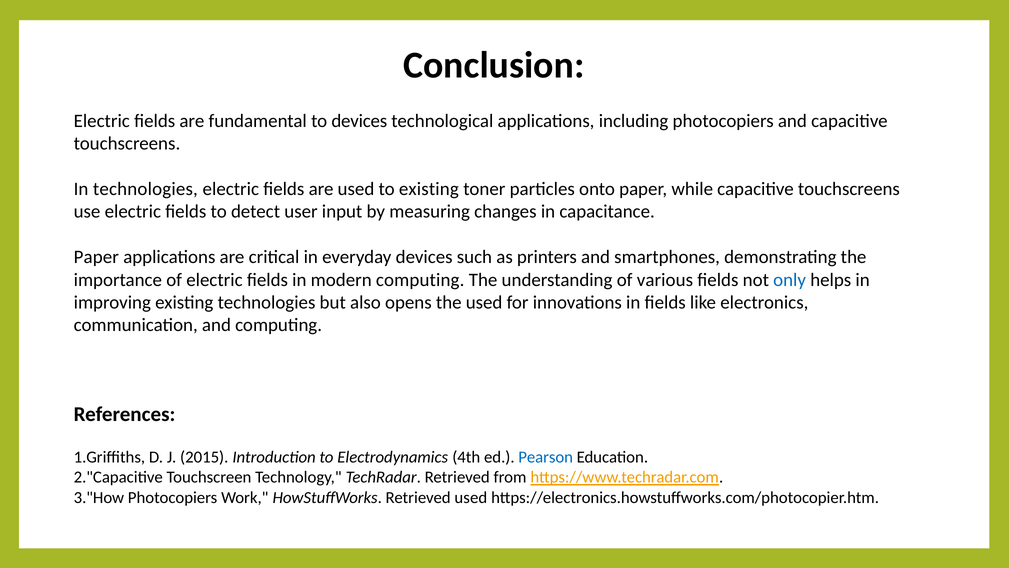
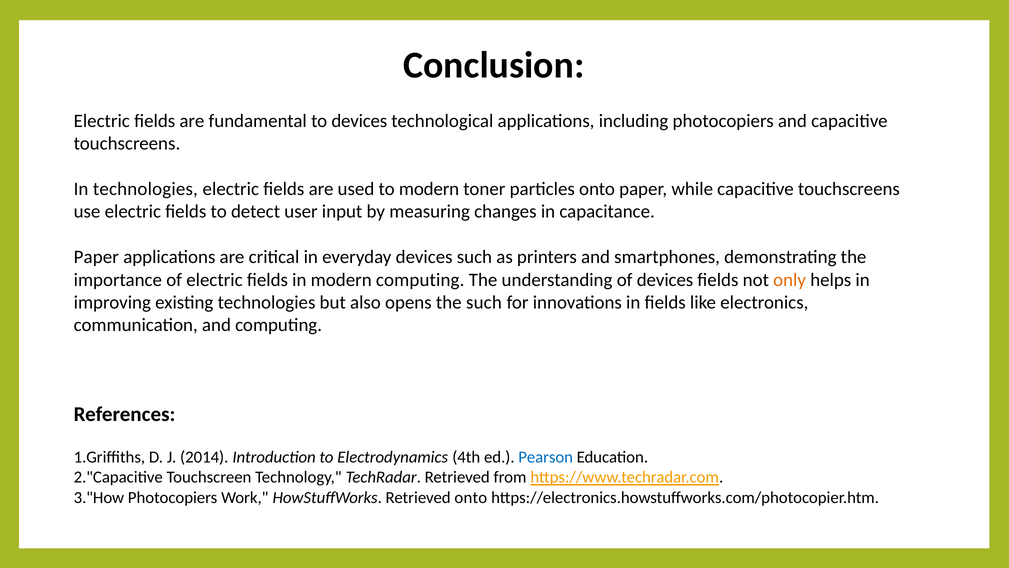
to existing: existing -> modern
of various: various -> devices
only colour: blue -> orange
the used: used -> such
2015: 2015 -> 2014
Retrieved used: used -> onto
